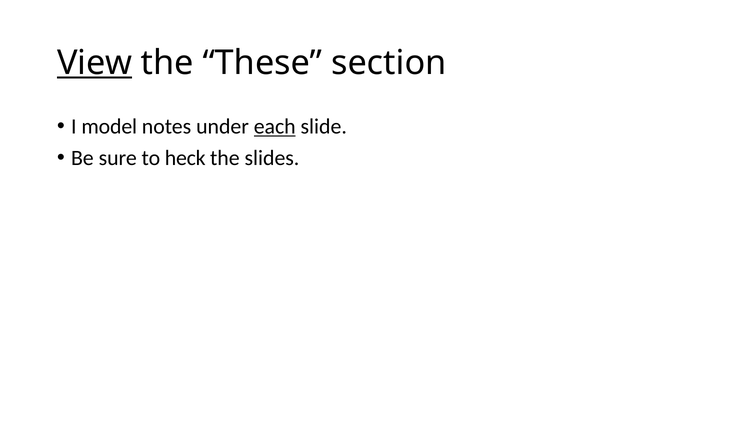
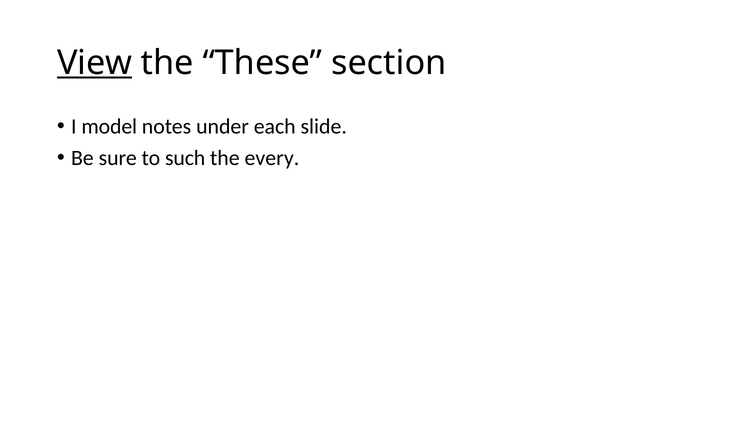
each underline: present -> none
heck: heck -> such
slides: slides -> every
